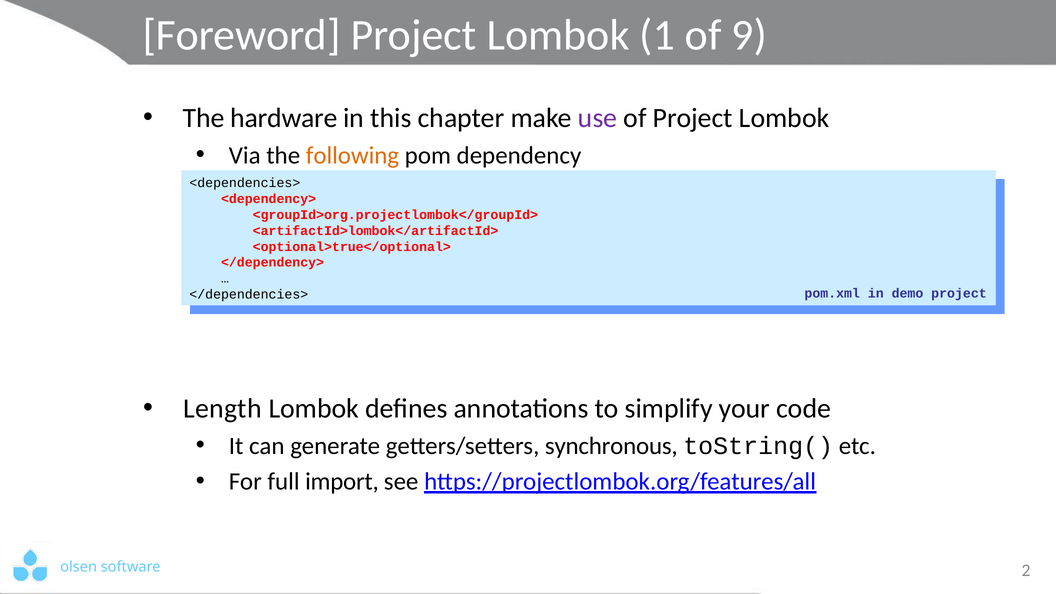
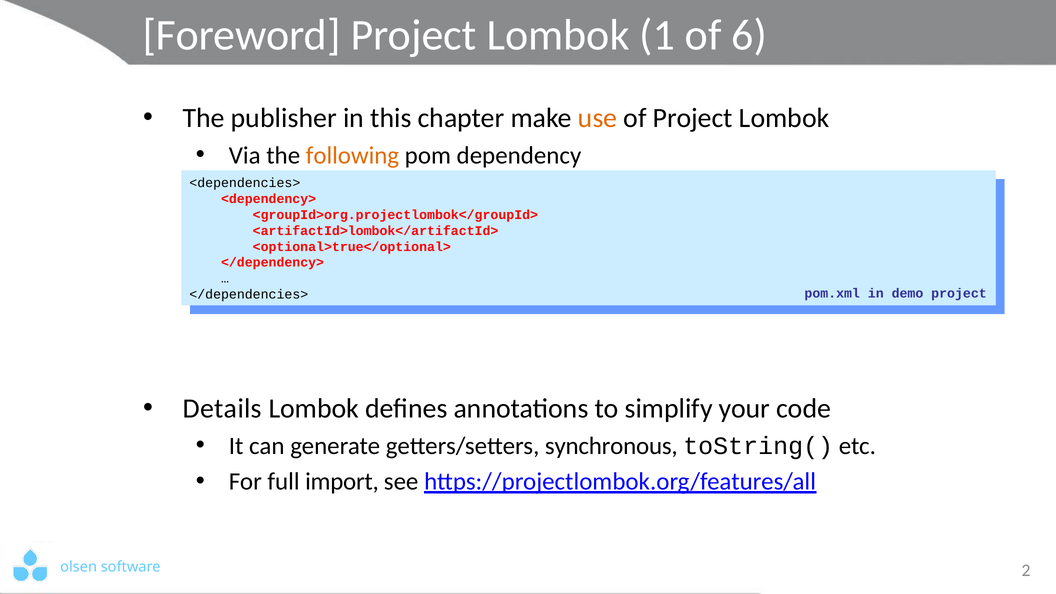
9: 9 -> 6
hardware: hardware -> publisher
use colour: purple -> orange
Length: Length -> Details
